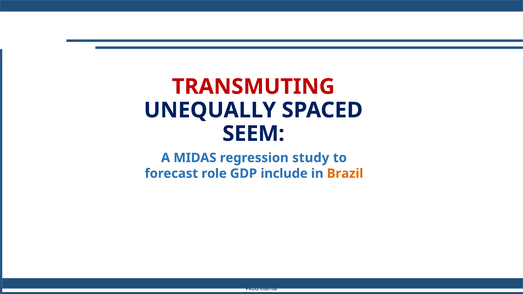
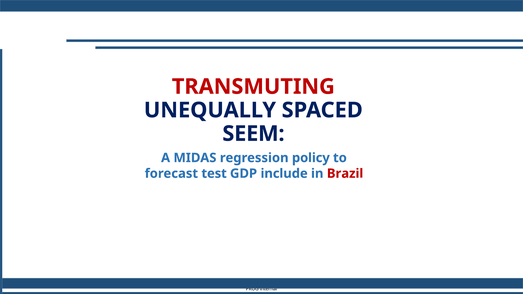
study: study -> policy
role: role -> test
Brazil colour: orange -> red
